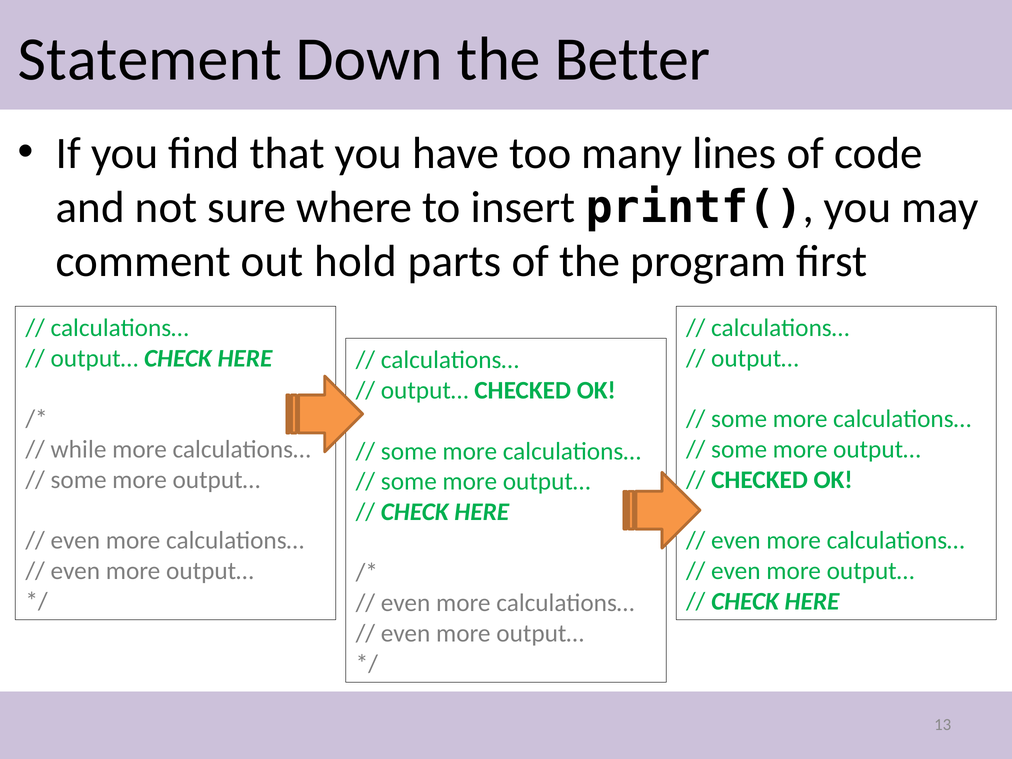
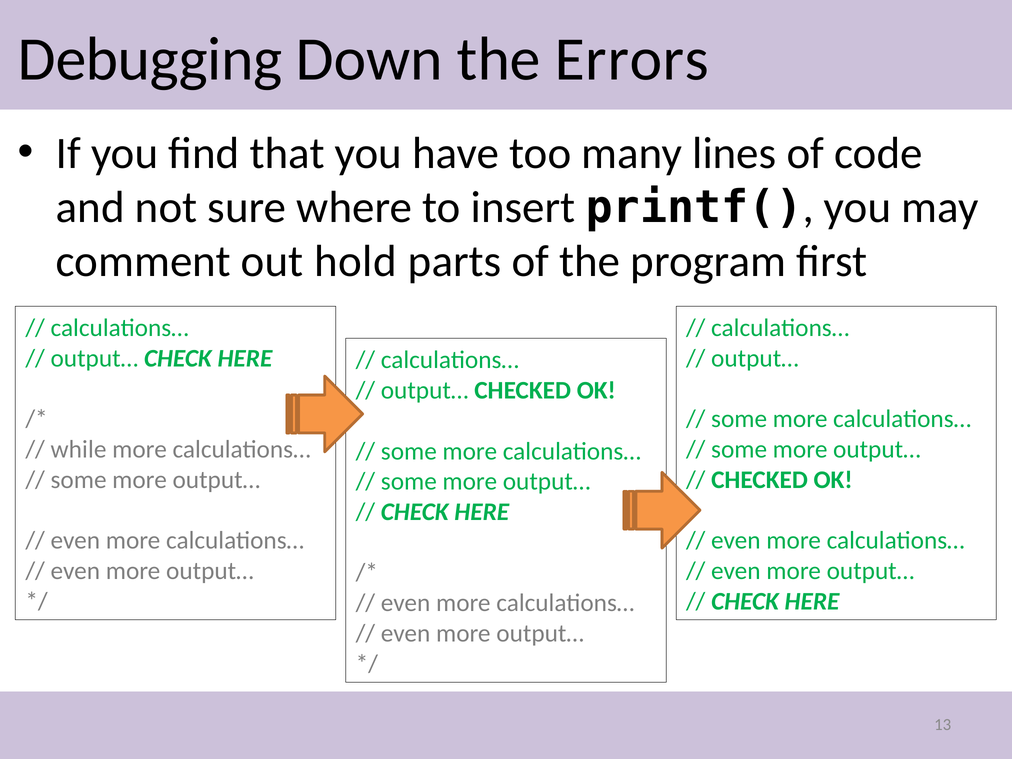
Statement: Statement -> Debugging
Better: Better -> Errors
